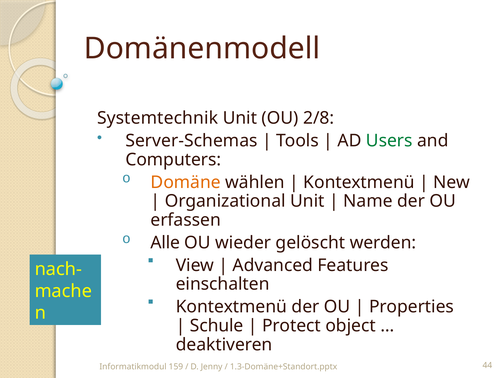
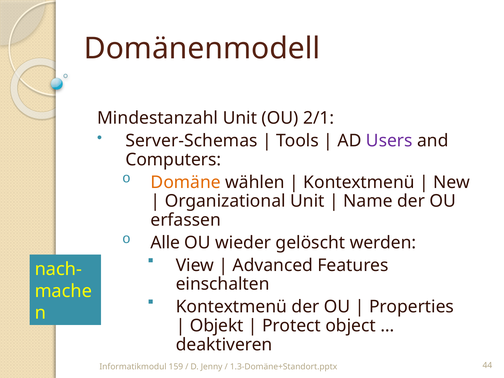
Systemtechnik: Systemtechnik -> Mindestanzahl
2/8: 2/8 -> 2/1
Users colour: green -> purple
Schule: Schule -> Objekt
